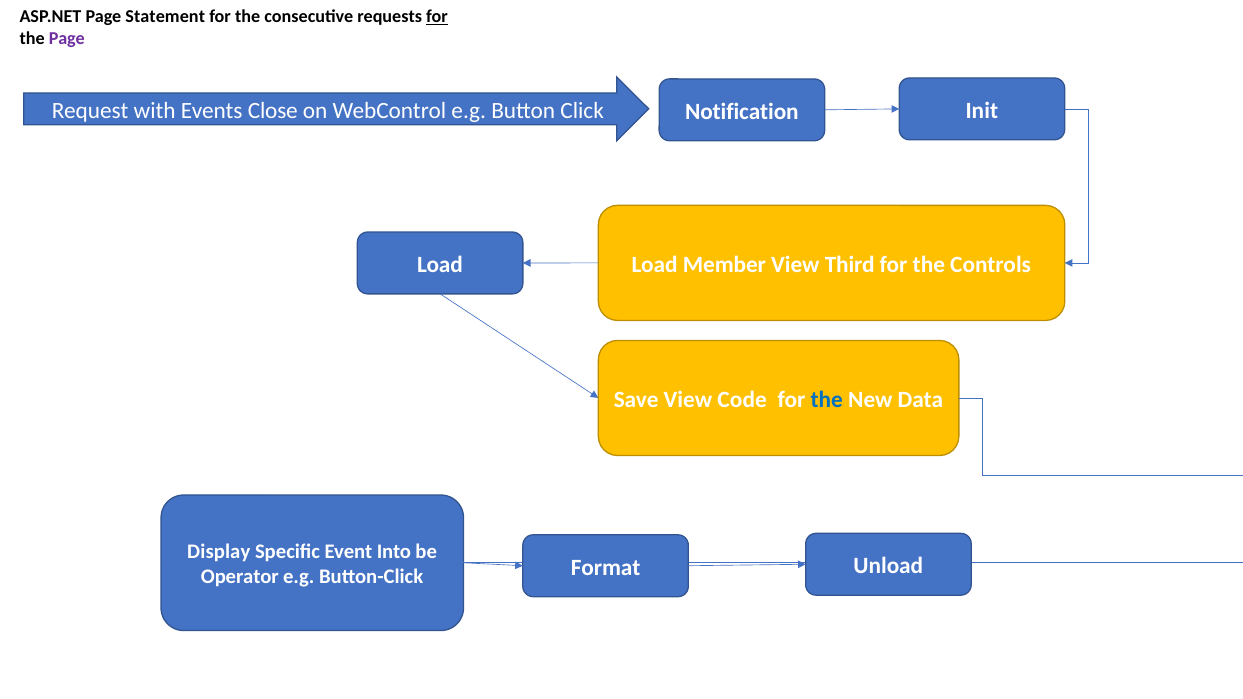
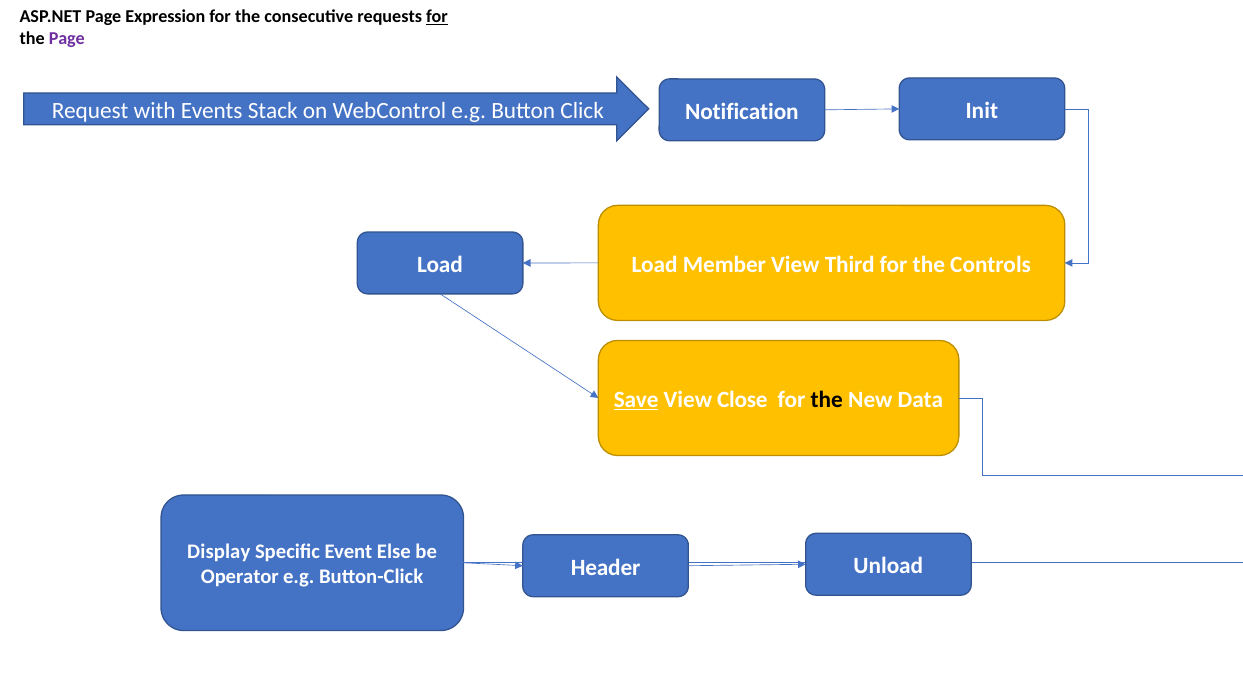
Statement: Statement -> Expression
Close: Close -> Stack
Save underline: none -> present
Code: Code -> Close
the at (827, 400) colour: blue -> black
Into: Into -> Else
Format: Format -> Header
